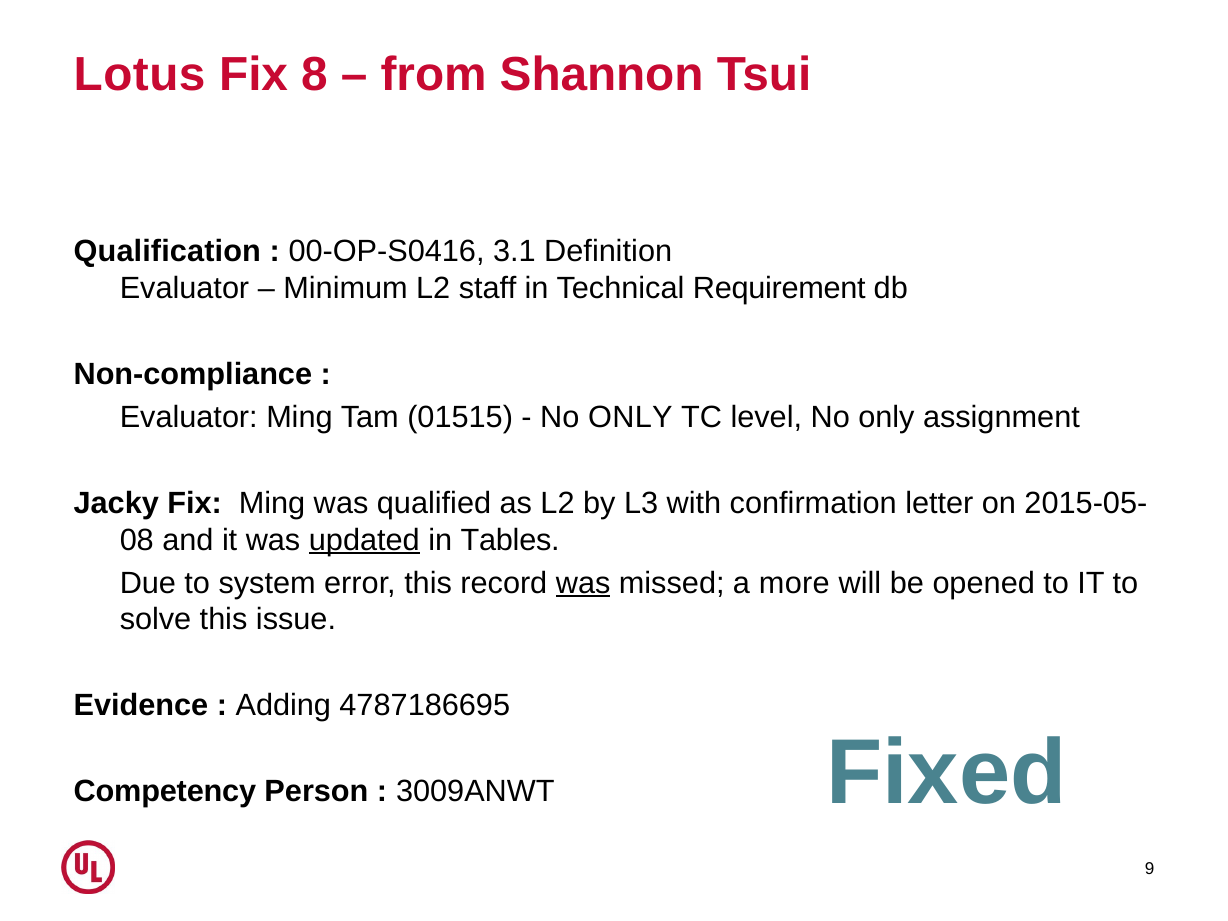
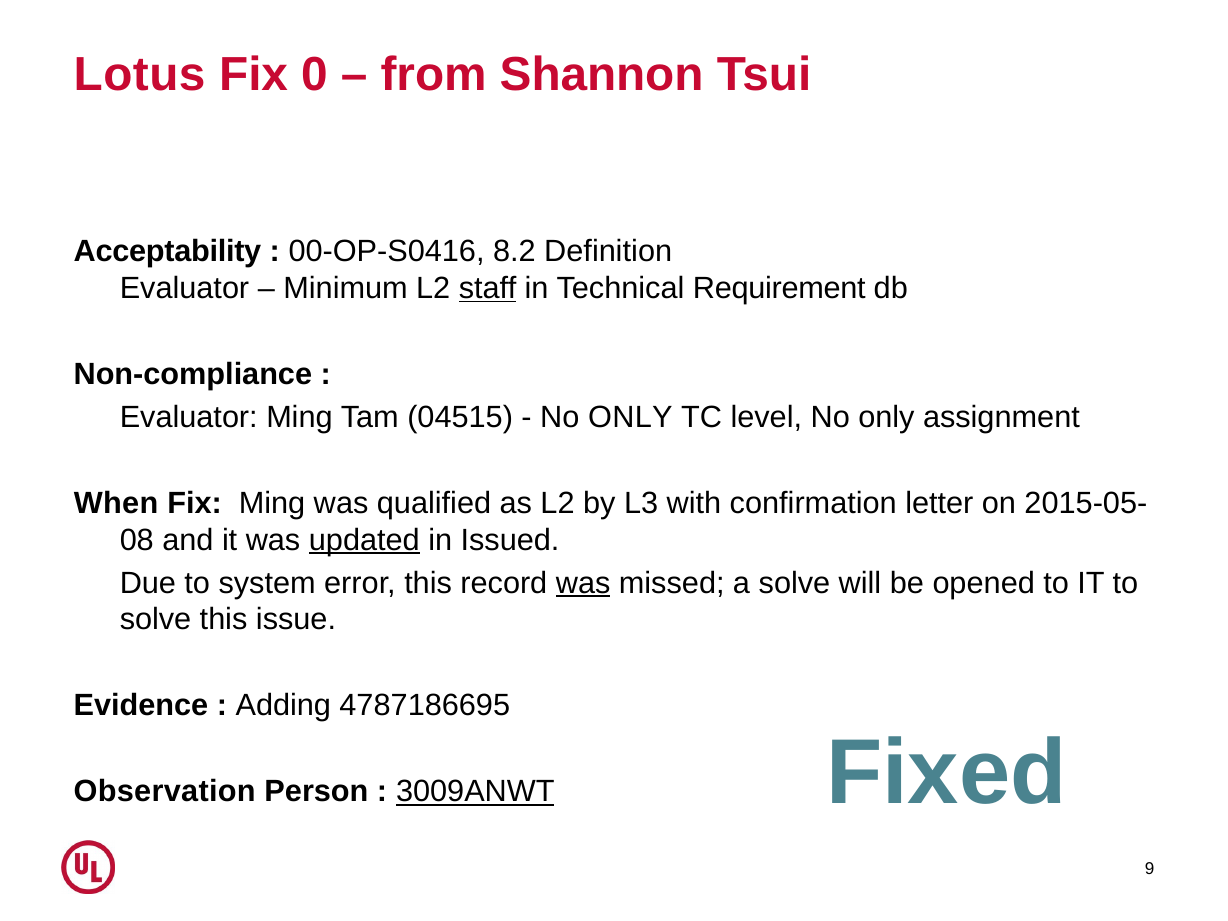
8: 8 -> 0
Qualification: Qualification -> Acceptability
3.1: 3.1 -> 8.2
staff underline: none -> present
01515: 01515 -> 04515
Jacky: Jacky -> When
Tables: Tables -> Issued
a more: more -> solve
Competency: Competency -> Observation
3009ANWT underline: none -> present
